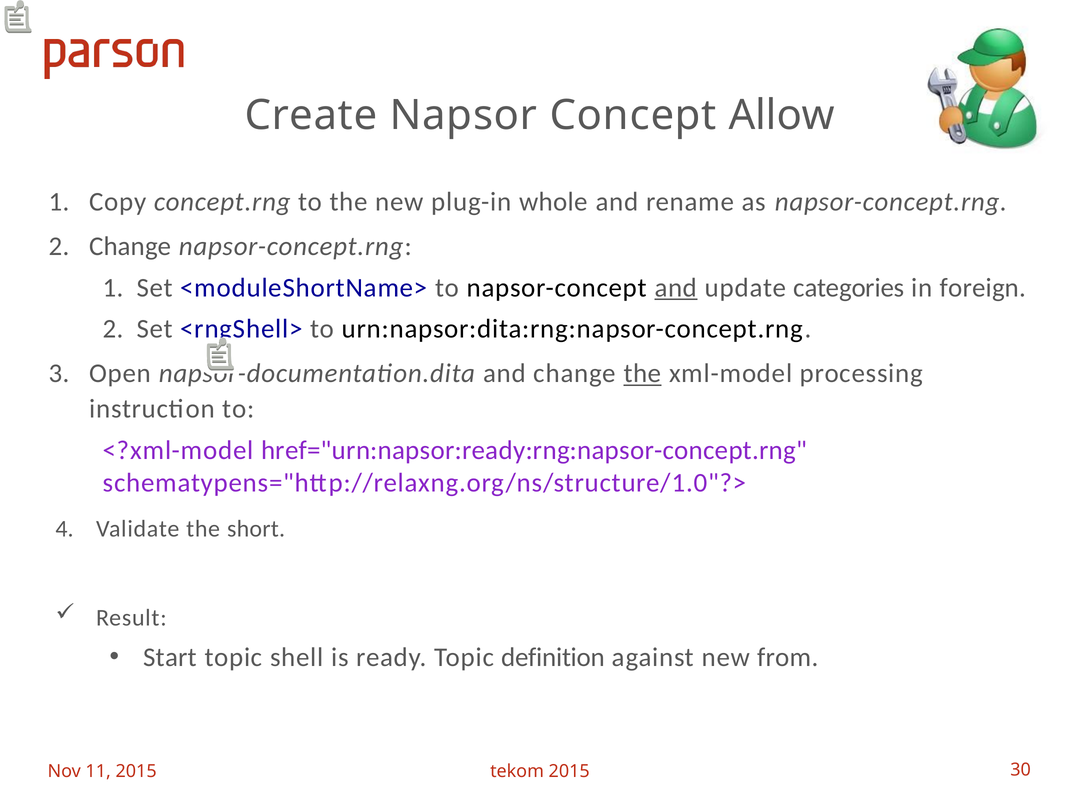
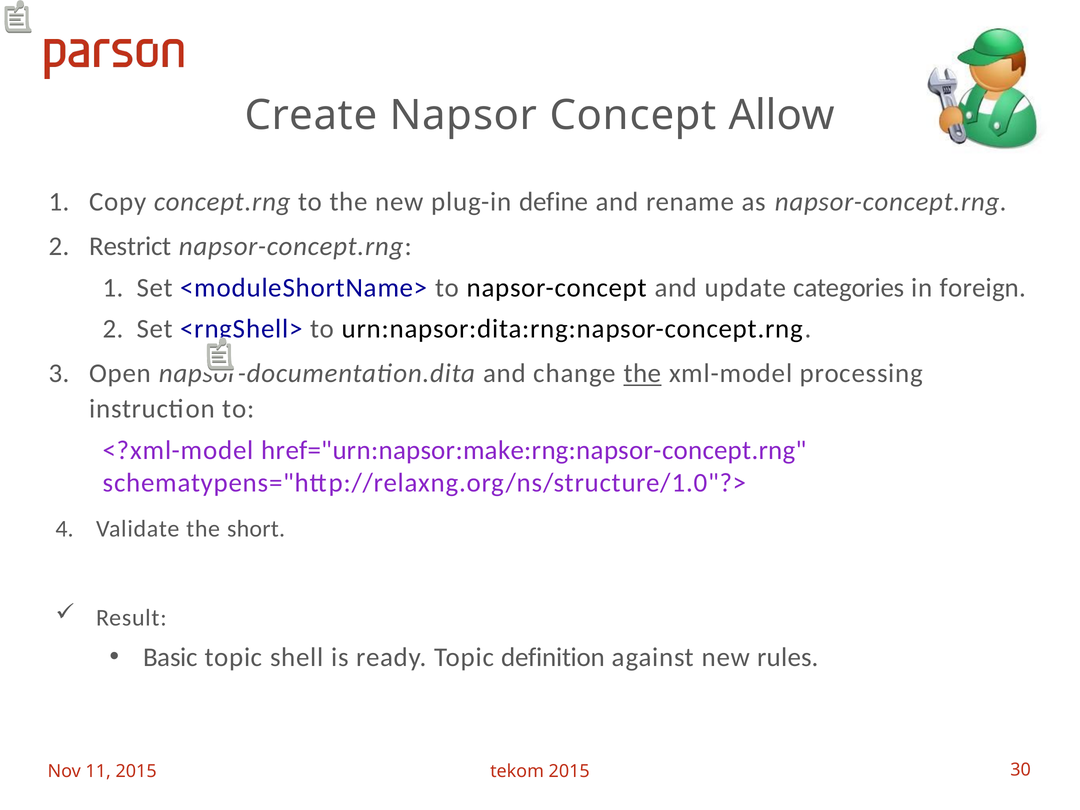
whole: whole -> define
Change at (130, 246): Change -> Restrict
and at (676, 288) underline: present -> none
href="urn:napsor:ready:rng:napsor-concept.rng: href="urn:napsor:ready:rng:napsor-concept.rng -> href="urn:napsor:make:rng:napsor-concept.rng
Start: Start -> Basic
from: from -> rules
